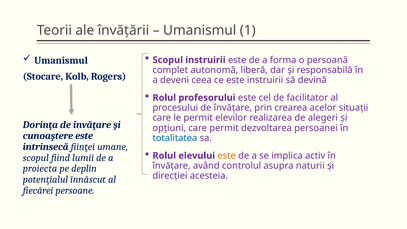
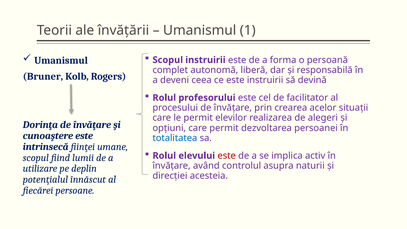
Stocare: Stocare -> Bruner
este at (227, 156) colour: orange -> red
proiecta: proiecta -> utilizare
